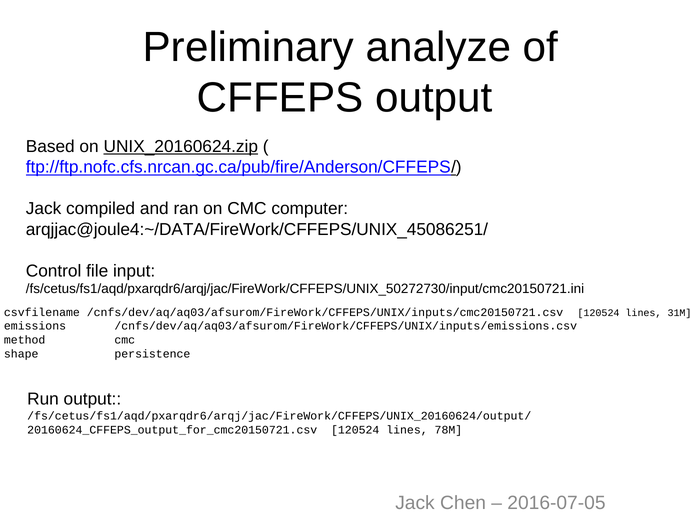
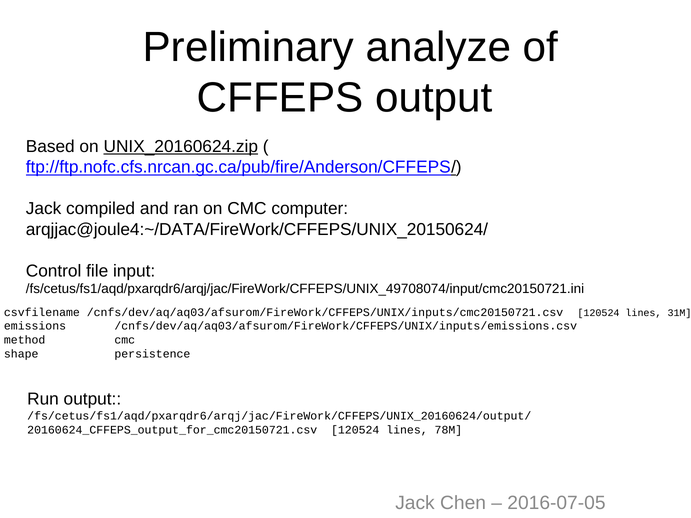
arqjjac@joule4:~/DATA/FireWork/CFFEPS/UNIX_45086251/: arqjjac@joule4:~/DATA/FireWork/CFFEPS/UNIX_45086251/ -> arqjjac@joule4:~/DATA/FireWork/CFFEPS/UNIX_20150624/
/fs/cetus/fs1/aqd/pxarqdr6/arqj/jac/FireWork/CFFEPS/UNIX_50272730/input/cmc20150721.ini: /fs/cetus/fs1/aqd/pxarqdr6/arqj/jac/FireWork/CFFEPS/UNIX_50272730/input/cmc20150721.ini -> /fs/cetus/fs1/aqd/pxarqdr6/arqj/jac/FireWork/CFFEPS/UNIX_49708074/input/cmc20150721.ini
